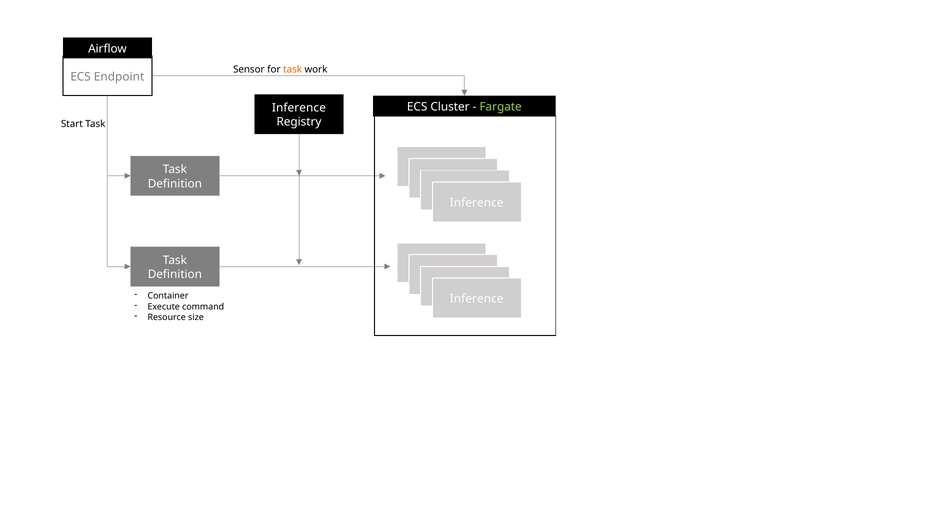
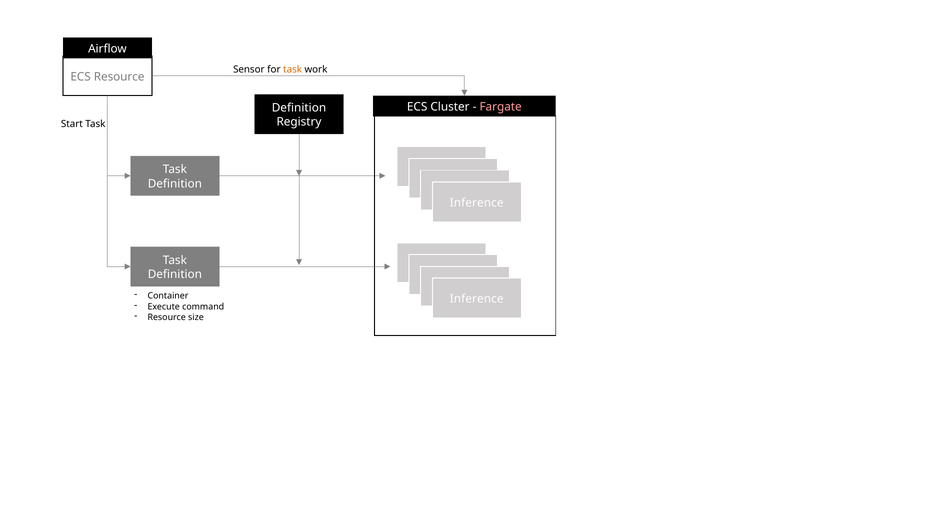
ECS Endpoint: Endpoint -> Resource
Fargate colour: light green -> pink
Inference at (299, 108): Inference -> Definition
